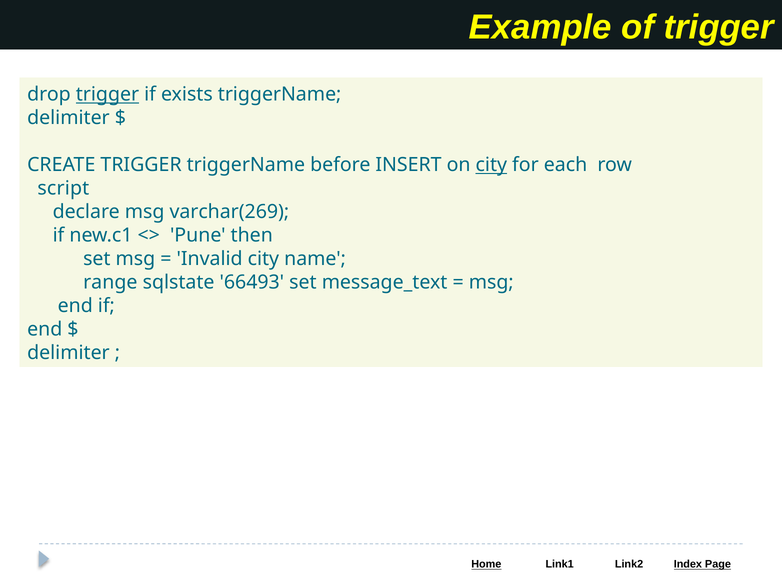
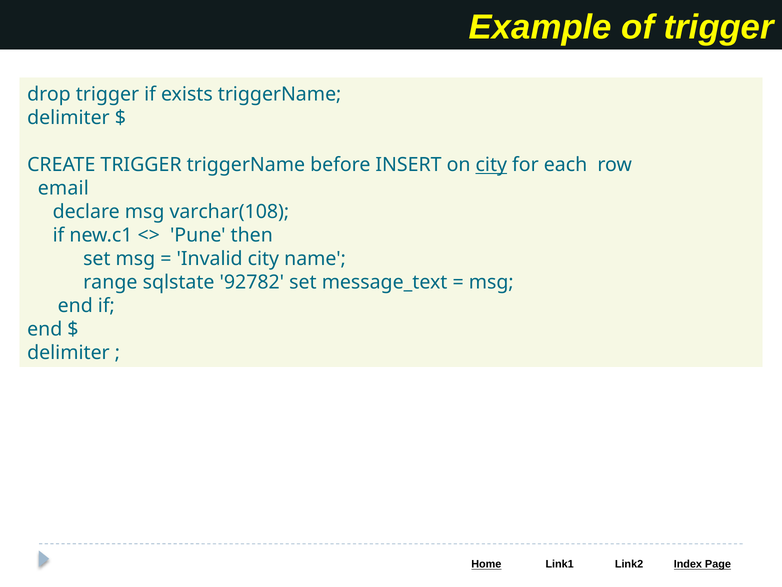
trigger at (107, 94) underline: present -> none
script: script -> email
varchar(269: varchar(269 -> varchar(108
66493: 66493 -> 92782
